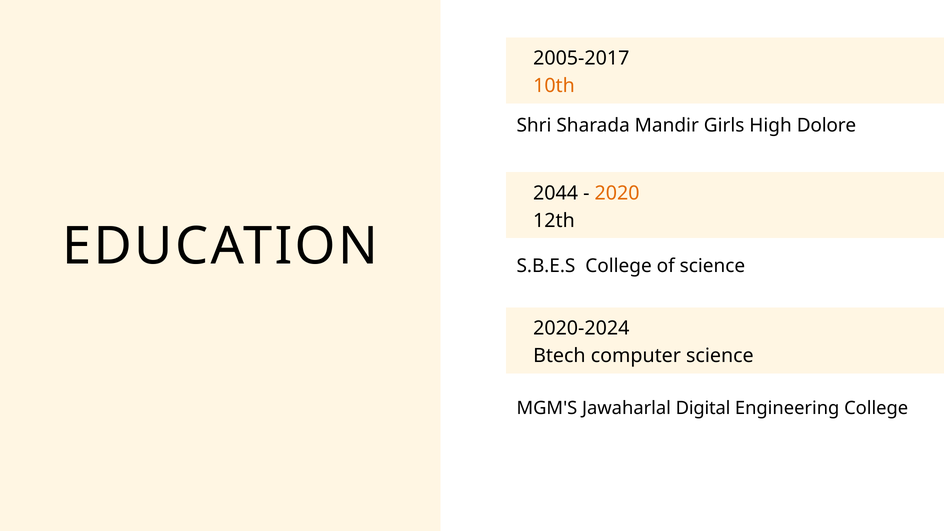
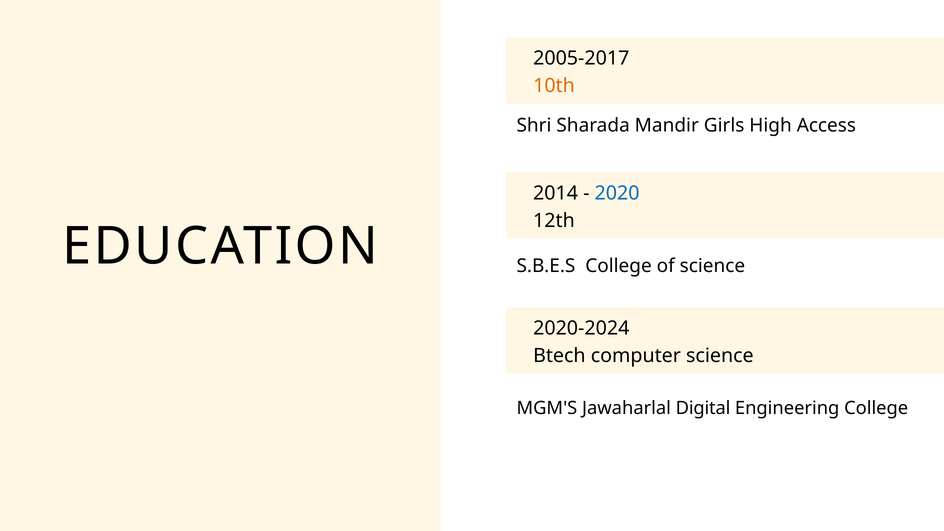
Dolore: Dolore -> Access
2044: 2044 -> 2014
2020 colour: orange -> blue
